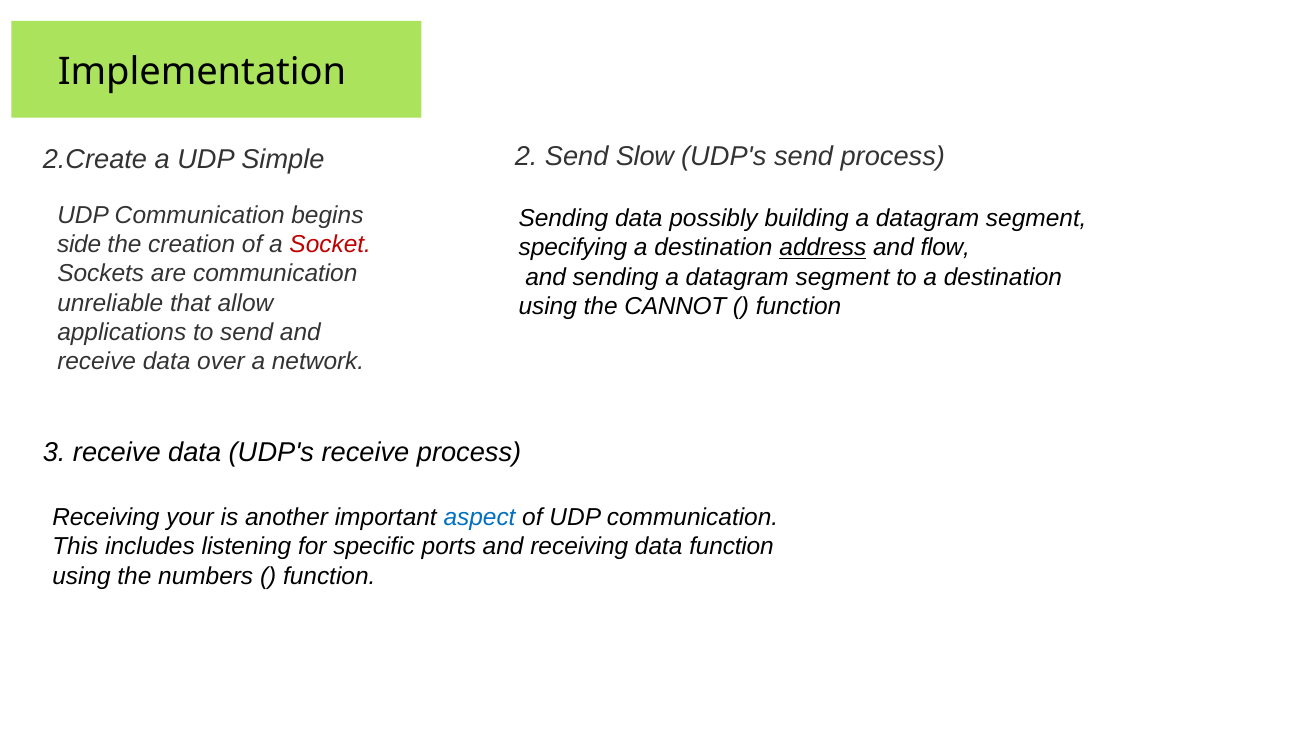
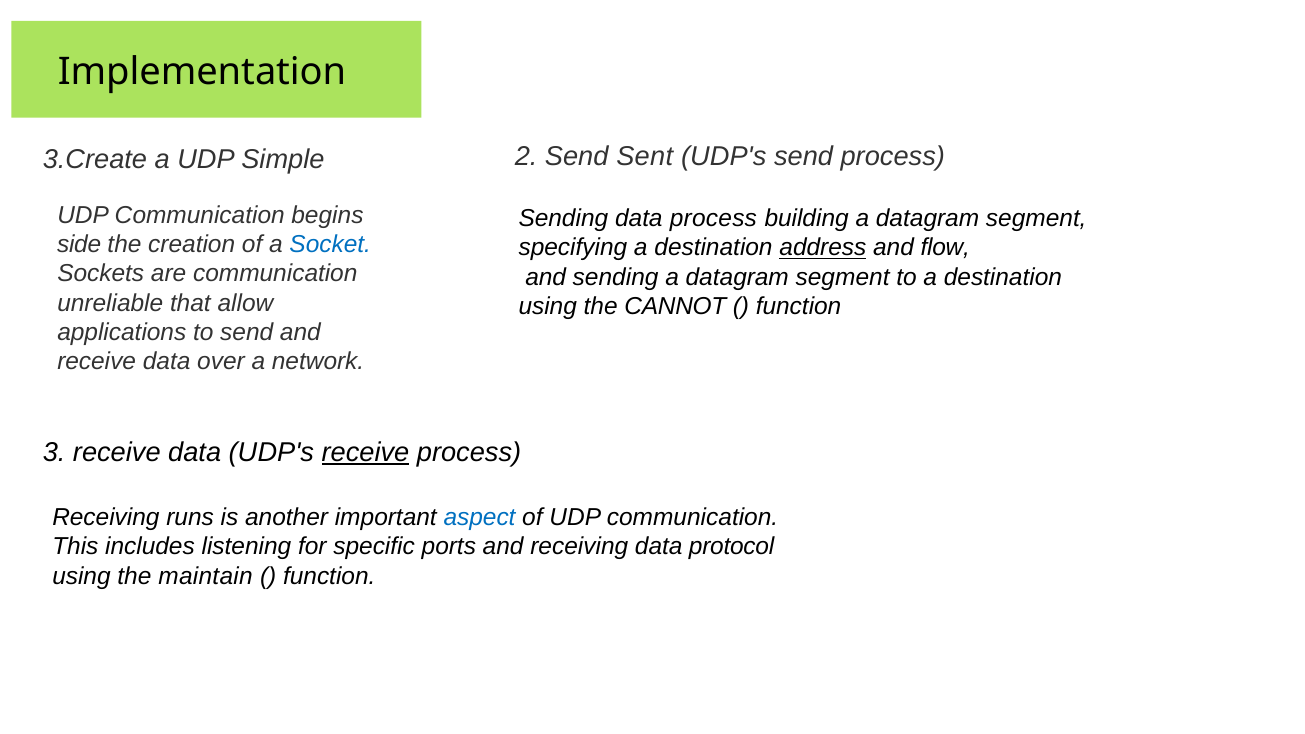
Slow: Slow -> Sent
2.Create: 2.Create -> 3.Create
data possibly: possibly -> process
Socket colour: red -> blue
receive at (365, 452) underline: none -> present
your: your -> runs
data function: function -> protocol
numbers: numbers -> maintain
